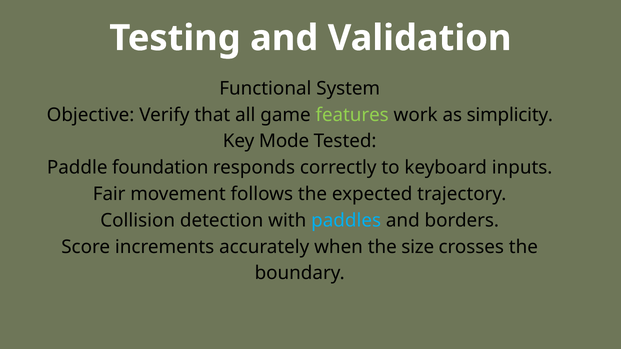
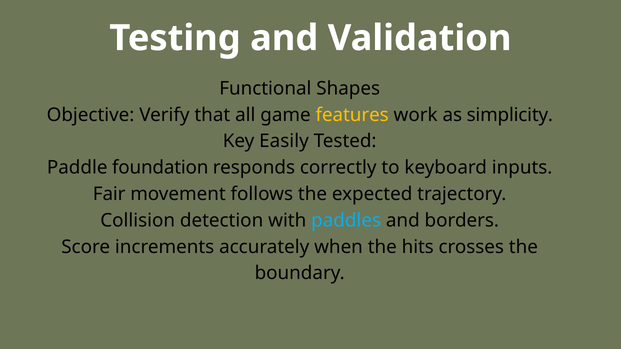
System: System -> Shapes
features colour: light green -> yellow
Mode: Mode -> Easily
size: size -> hits
